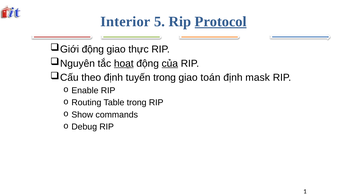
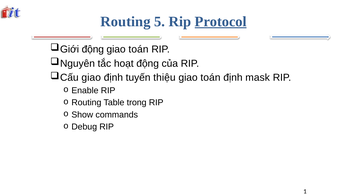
Interior at (125, 22): Interior -> Routing
thực at (139, 49): thực -> toán
hoạt underline: present -> none
của underline: present -> none
theo at (91, 78): theo -> giao
tuyến trong: trong -> thiệu
